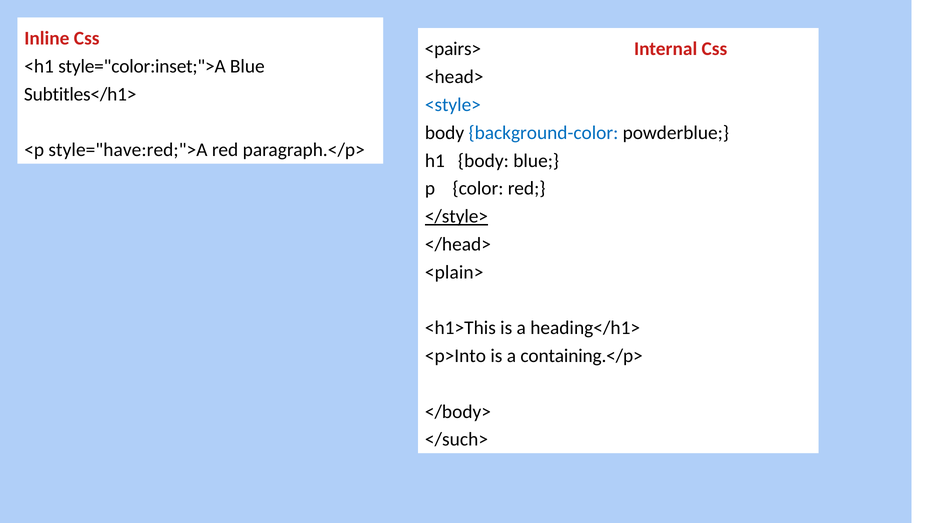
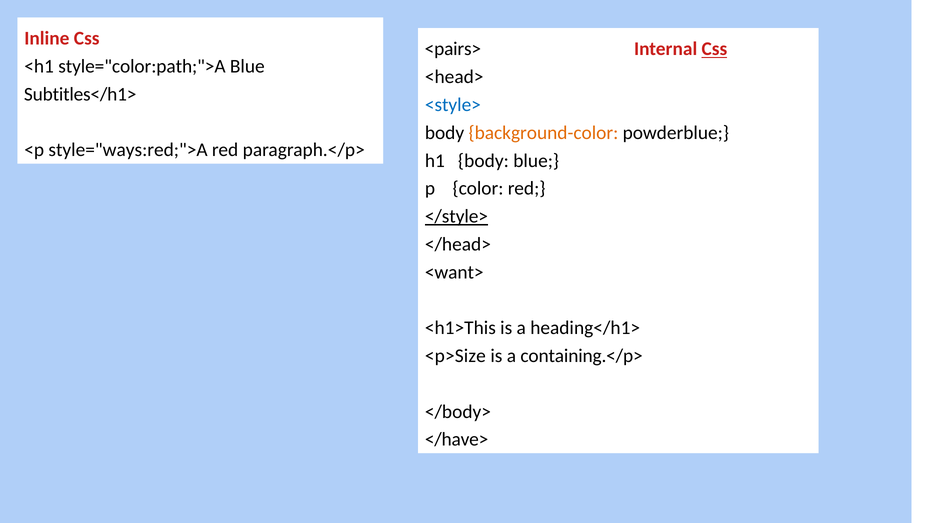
Css at (714, 49) underline: none -> present
style="color:inset;">A: style="color:inset;">A -> style="color:path;">A
background-color colour: blue -> orange
style="have:red;">A: style="have:red;">A -> style="ways:red;">A
<plain>: <plain> -> <want>
<p>Into: <p>Into -> <p>Size
</such>: </such> -> </have>
